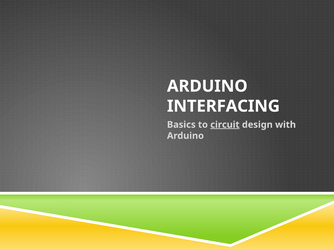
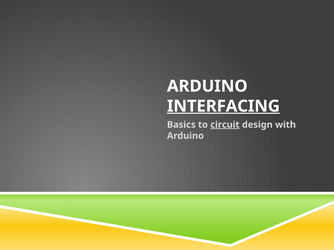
INTERFACING underline: none -> present
